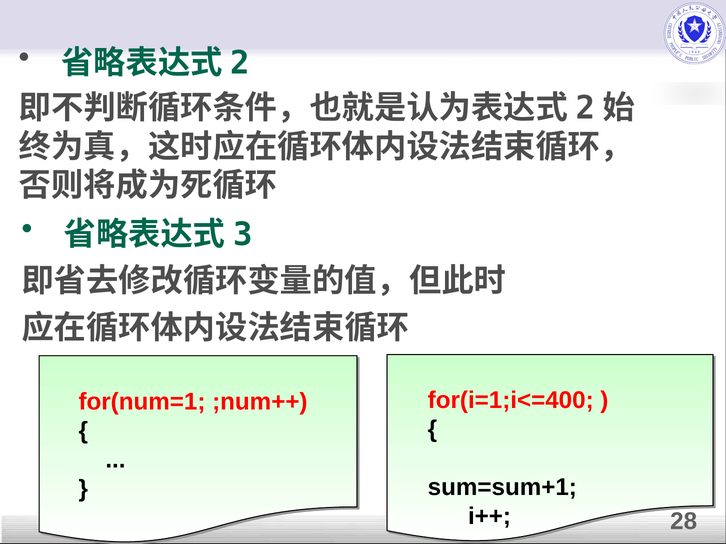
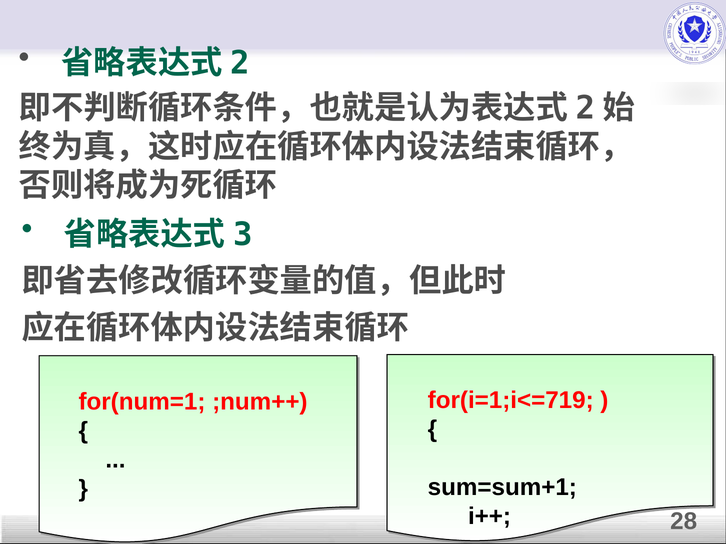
for(i=1;i<=400: for(i=1;i<=400 -> for(i=1;i<=719
